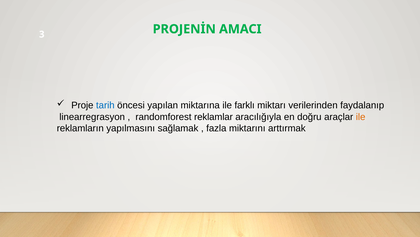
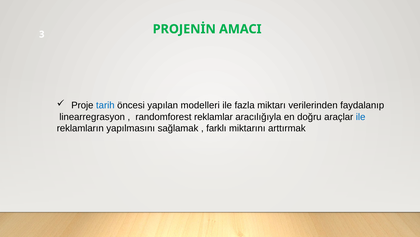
miktarına: miktarına -> modelleri
farklı: farklı -> fazla
ile at (361, 117) colour: orange -> blue
fazla: fazla -> farklı
